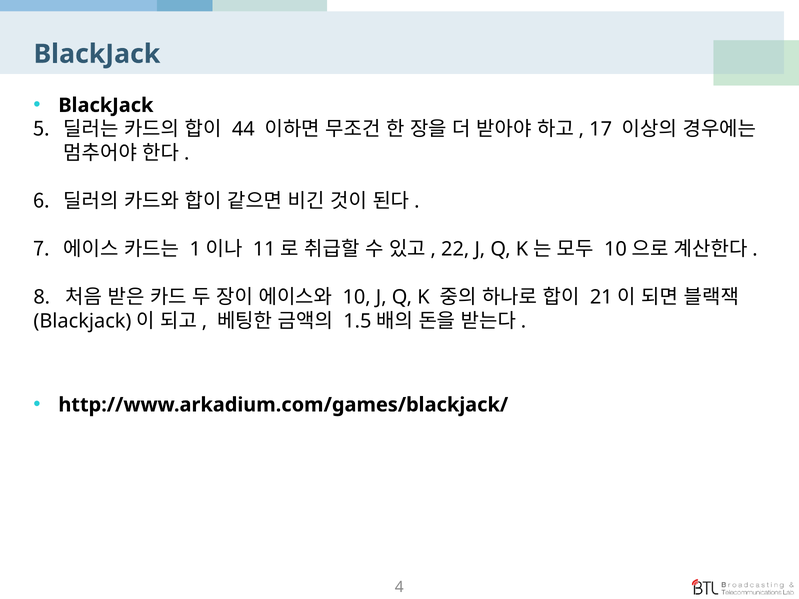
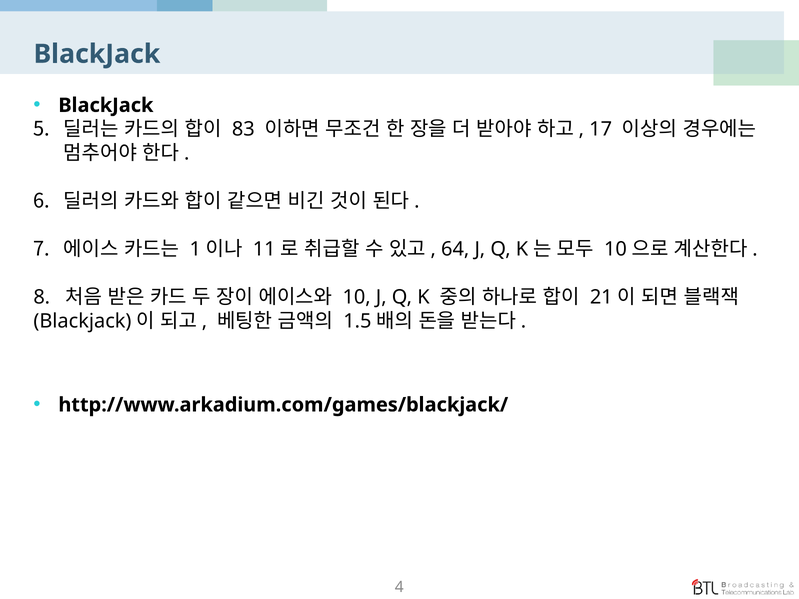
44: 44 -> 83
22: 22 -> 64
